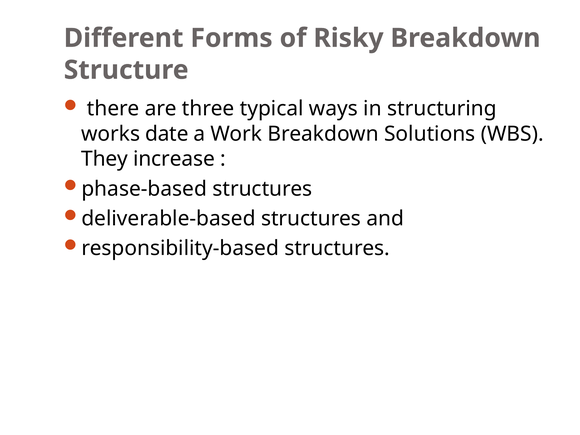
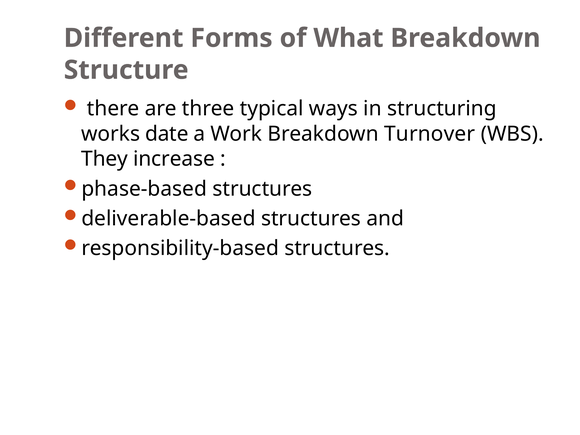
Risky: Risky -> What
Solutions: Solutions -> Turnover
